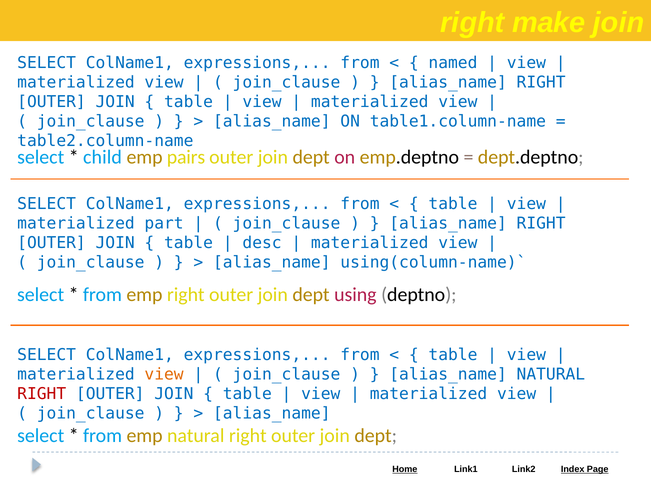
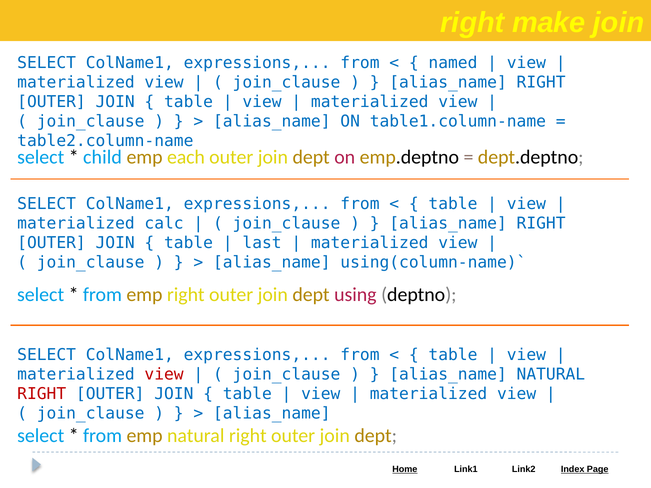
pairs: pairs -> each
part: part -> calc
desc: desc -> last
view at (164, 375) colour: orange -> red
